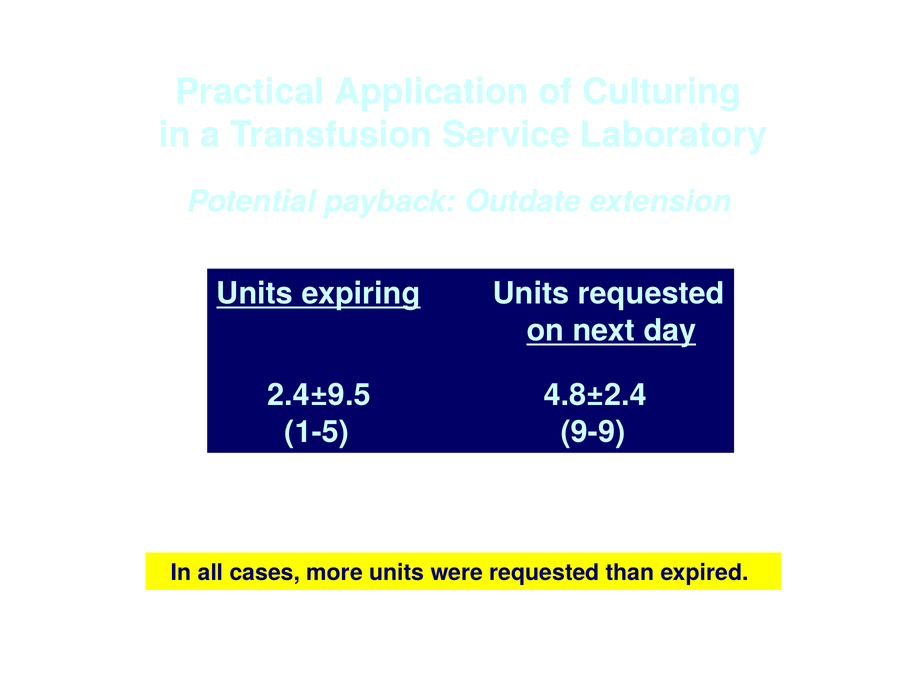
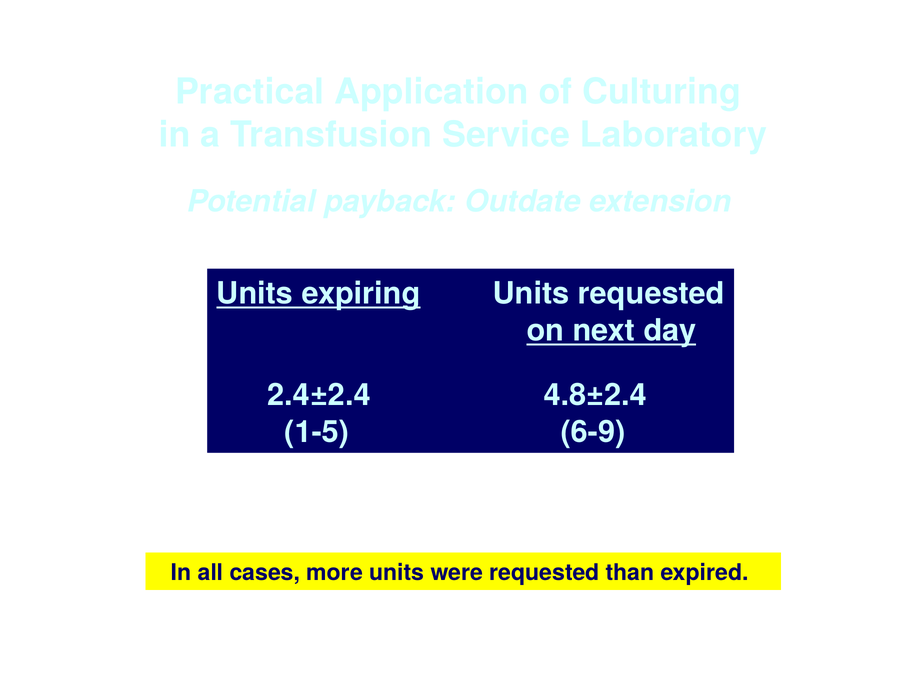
2.4±9.5: 2.4±9.5 -> 2.4±2.4
9-9: 9-9 -> 6-9
